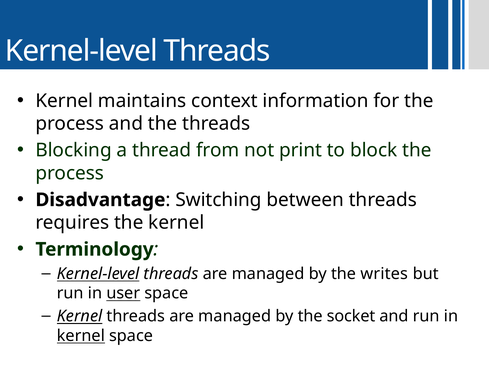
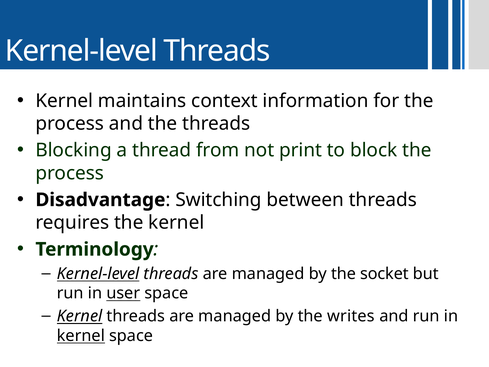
writes: writes -> socket
socket: socket -> writes
